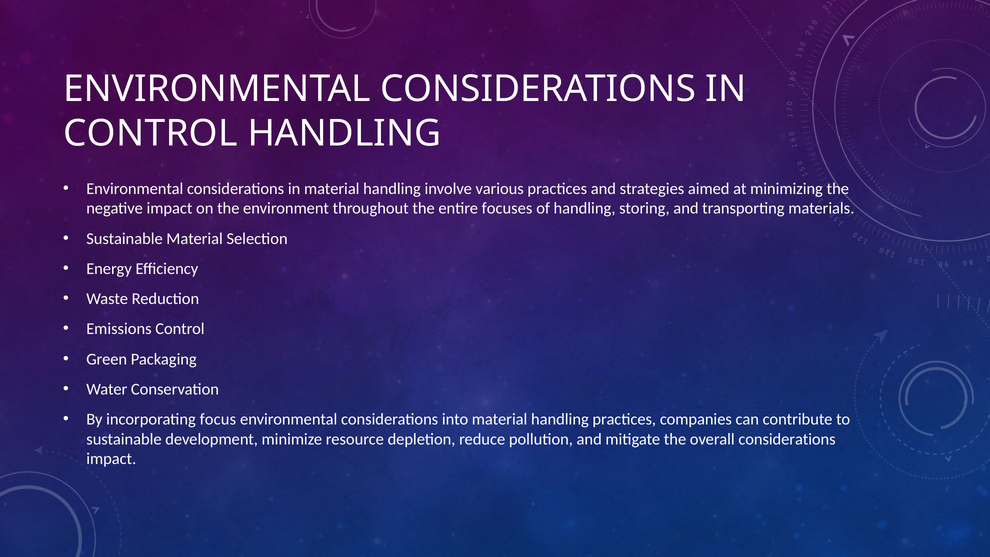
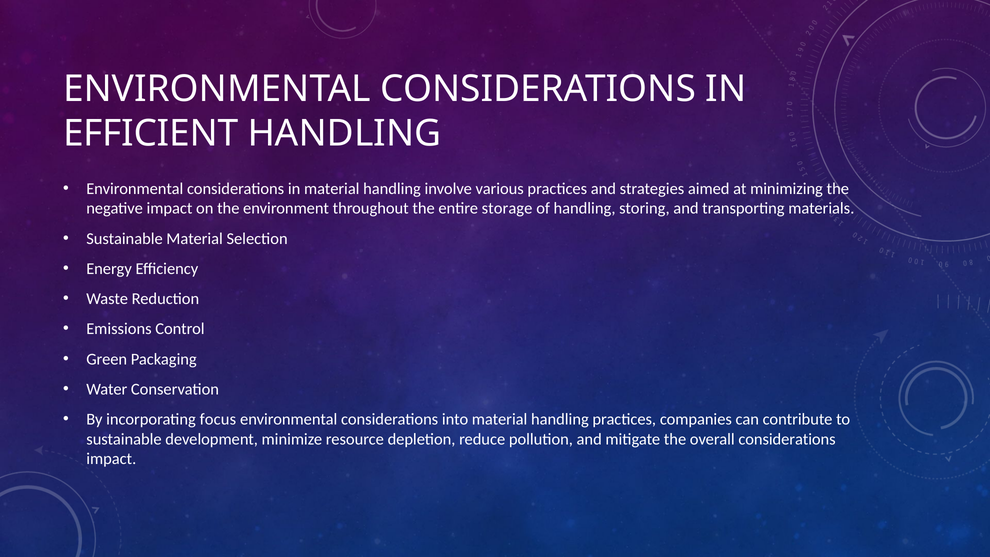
CONTROL at (150, 133): CONTROL -> EFFICIENT
focuses: focuses -> storage
